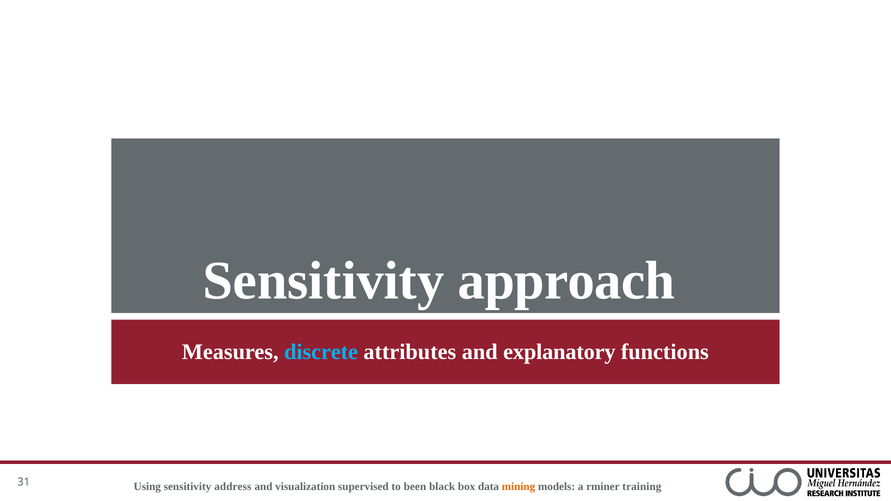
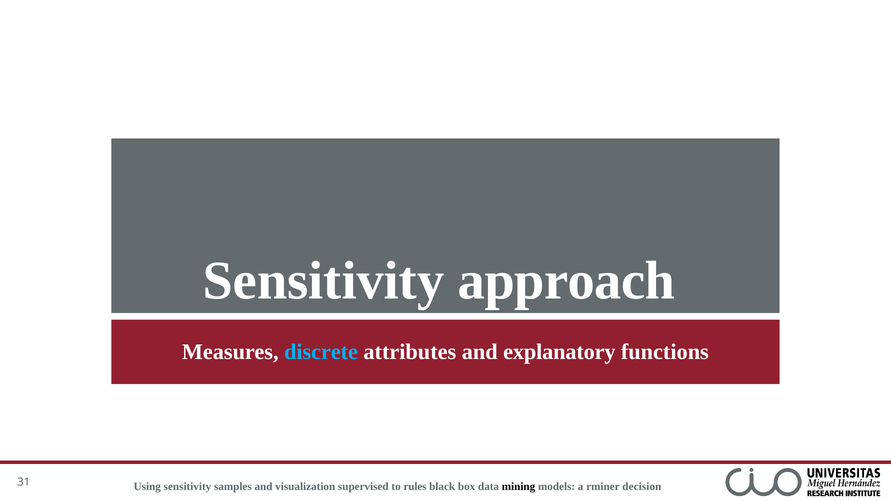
address: address -> samples
been: been -> rules
mining colour: orange -> black
training: training -> decision
